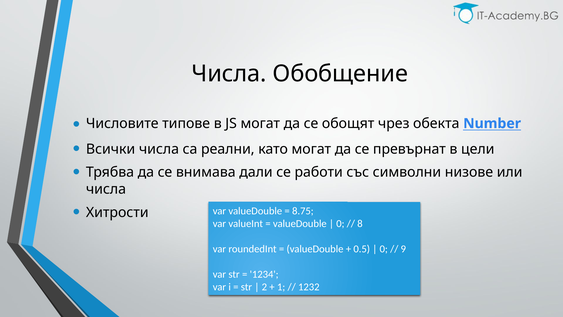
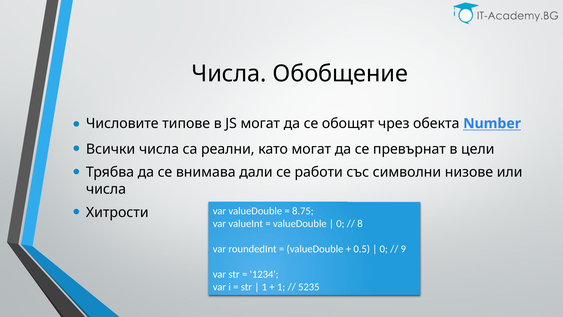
2 at (264, 287): 2 -> 1
1232: 1232 -> 5235
